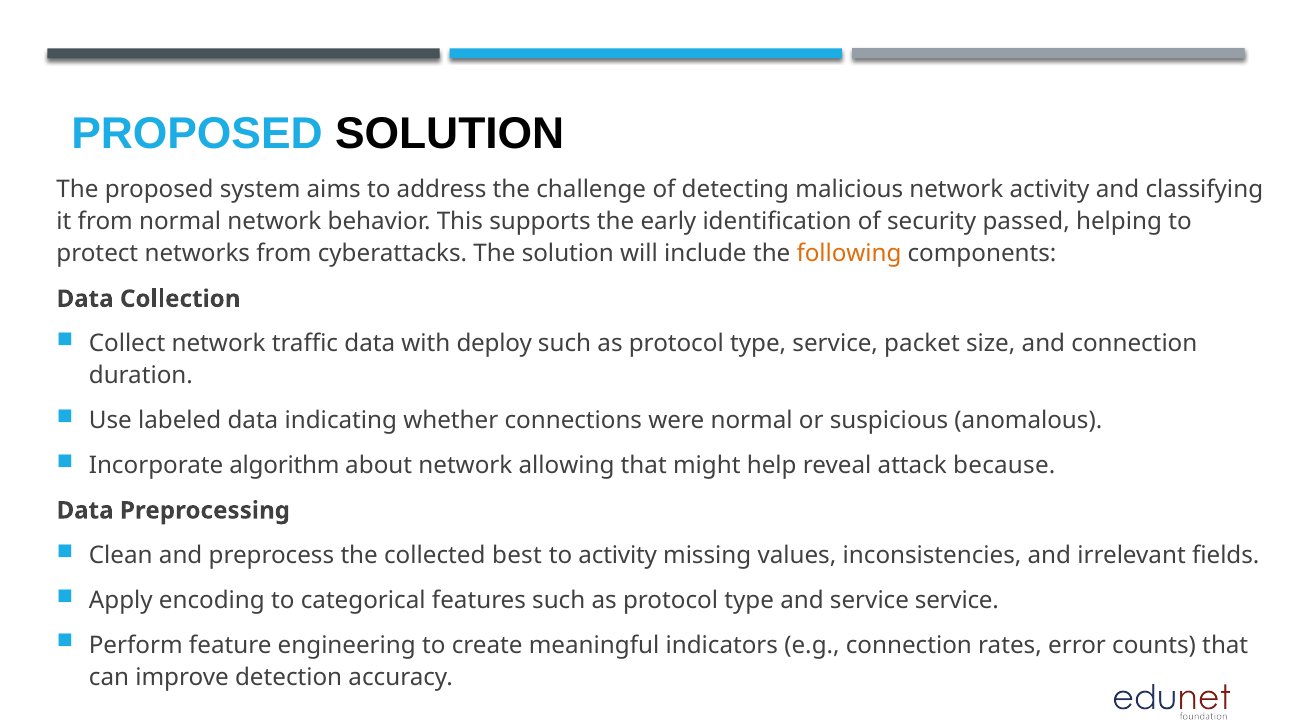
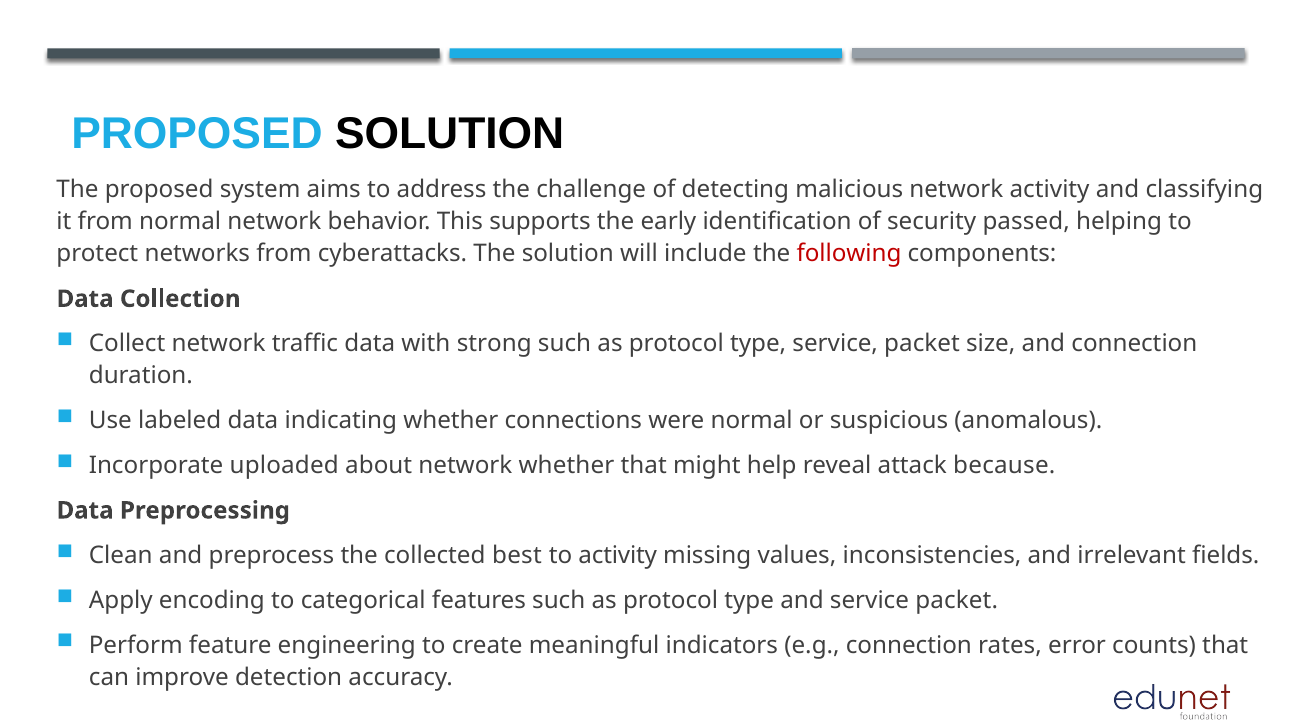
following colour: orange -> red
deploy: deploy -> strong
algorithm: algorithm -> uploaded
network allowing: allowing -> whether
and service service: service -> packet
